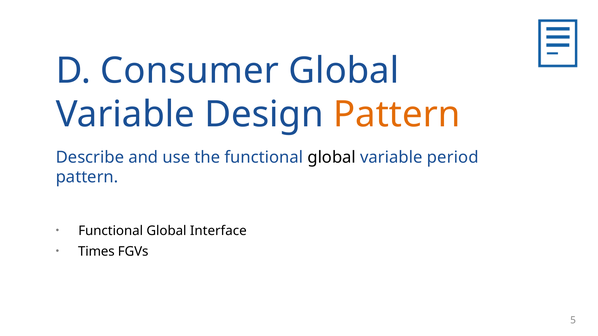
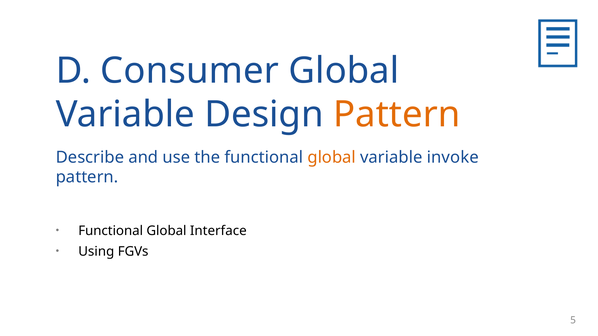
global at (332, 157) colour: black -> orange
period: period -> invoke
Times: Times -> Using
